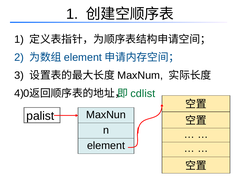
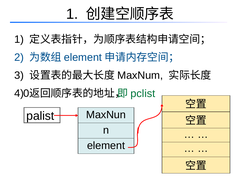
cdlist: cdlist -> pclist
